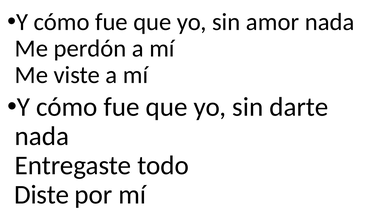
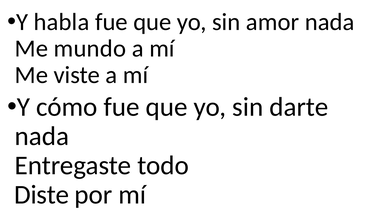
cómo at (62, 22): cómo -> habla
perdón: perdón -> mundo
